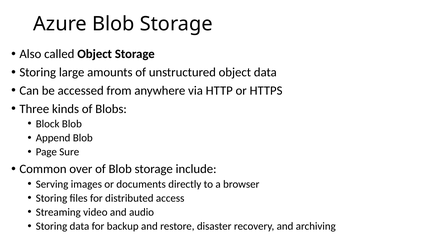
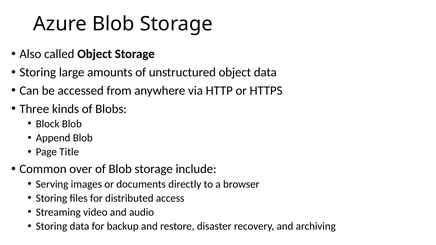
Sure: Sure -> Title
